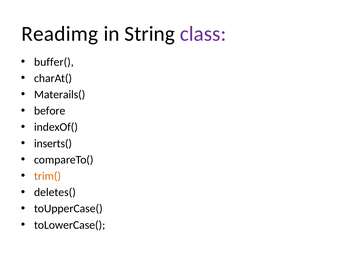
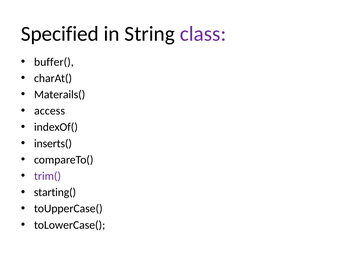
Readimg: Readimg -> Specified
before: before -> access
trim( colour: orange -> purple
deletes(: deletes( -> starting(
